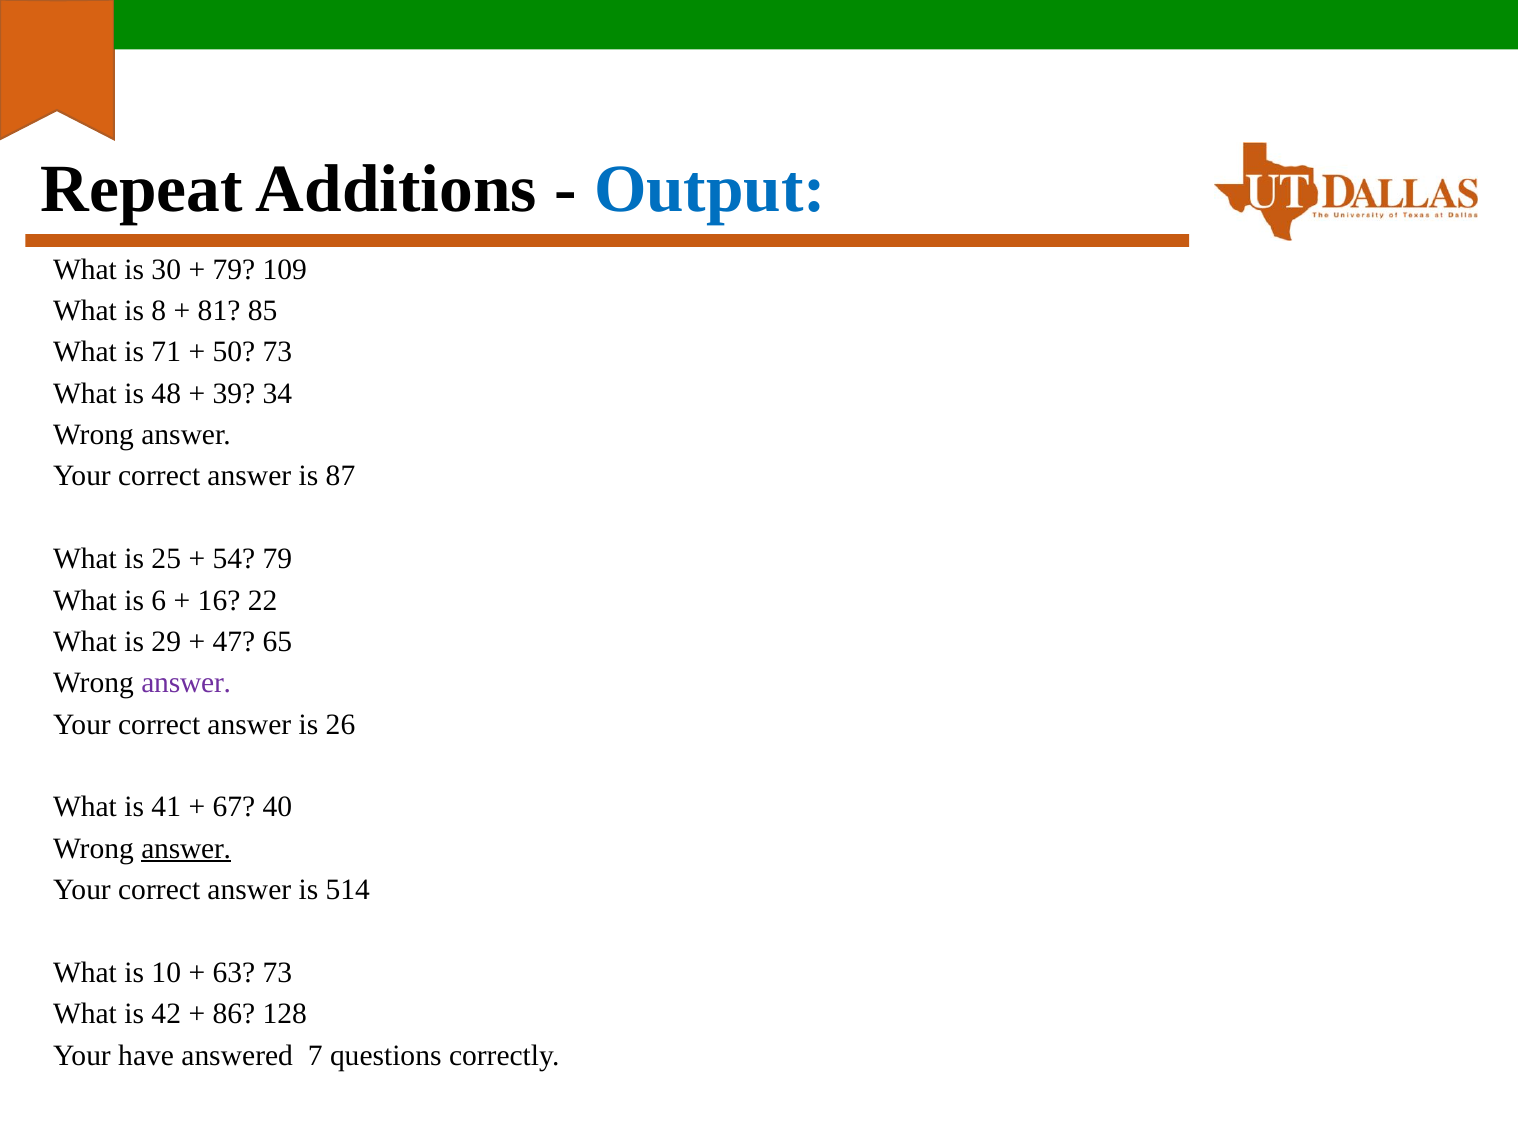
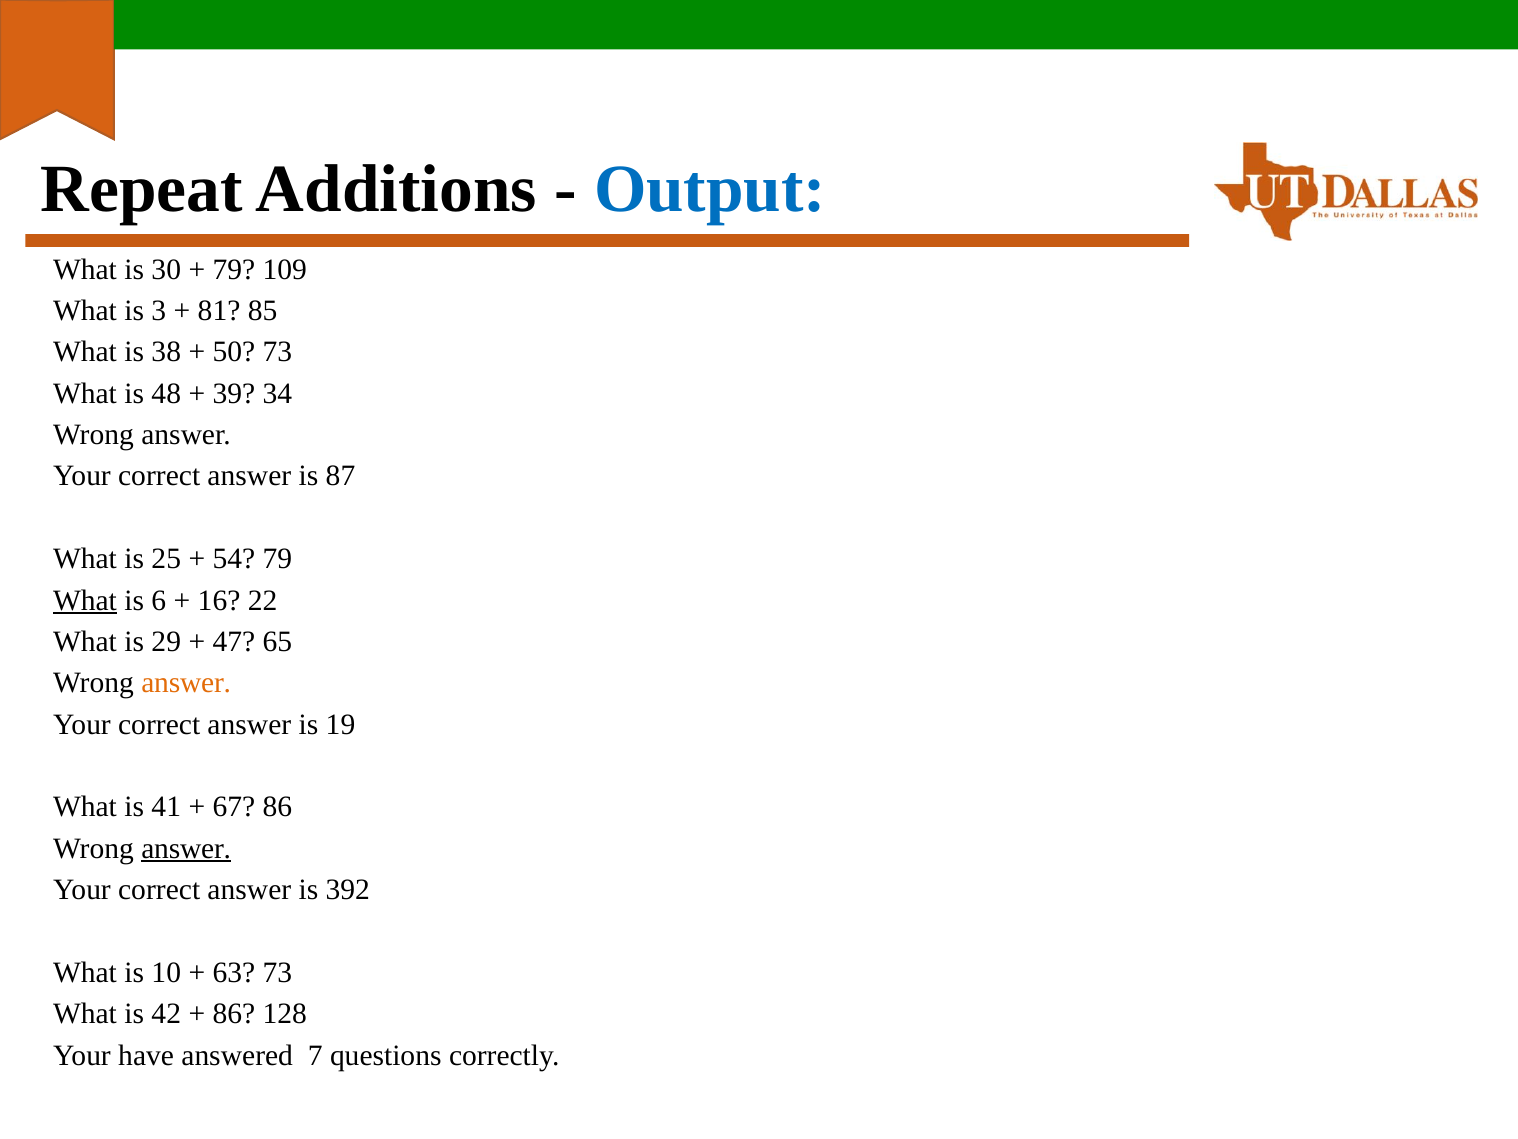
8: 8 -> 3
71: 71 -> 38
What at (85, 600) underline: none -> present
answer at (186, 683) colour: purple -> orange
26: 26 -> 19
67 40: 40 -> 86
514: 514 -> 392
